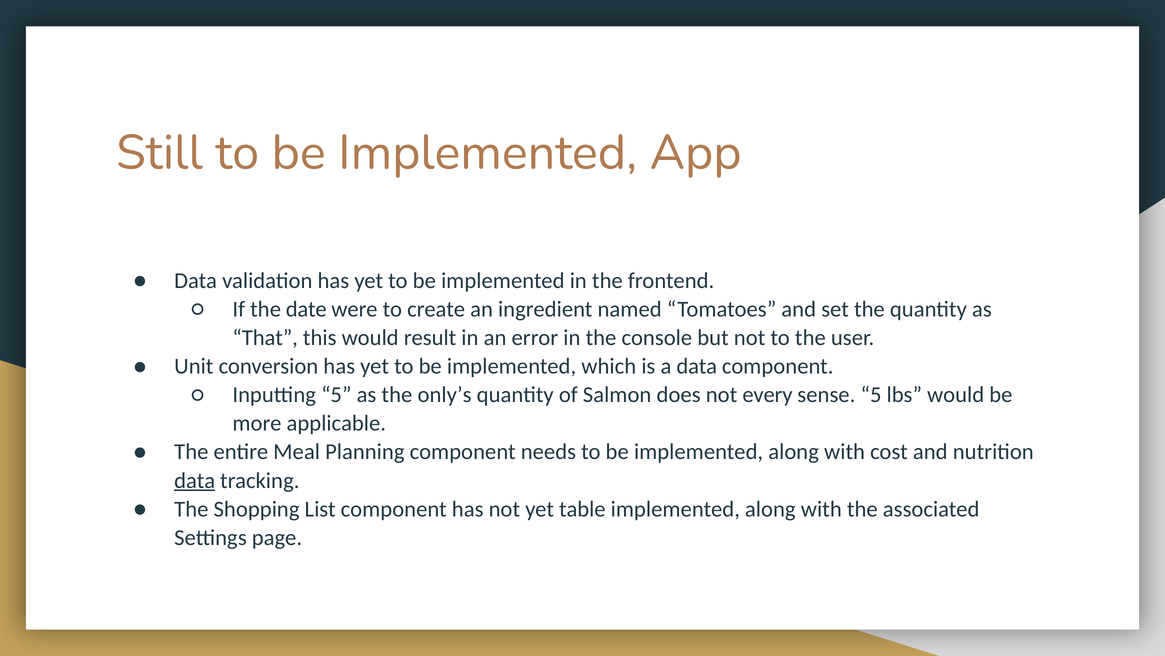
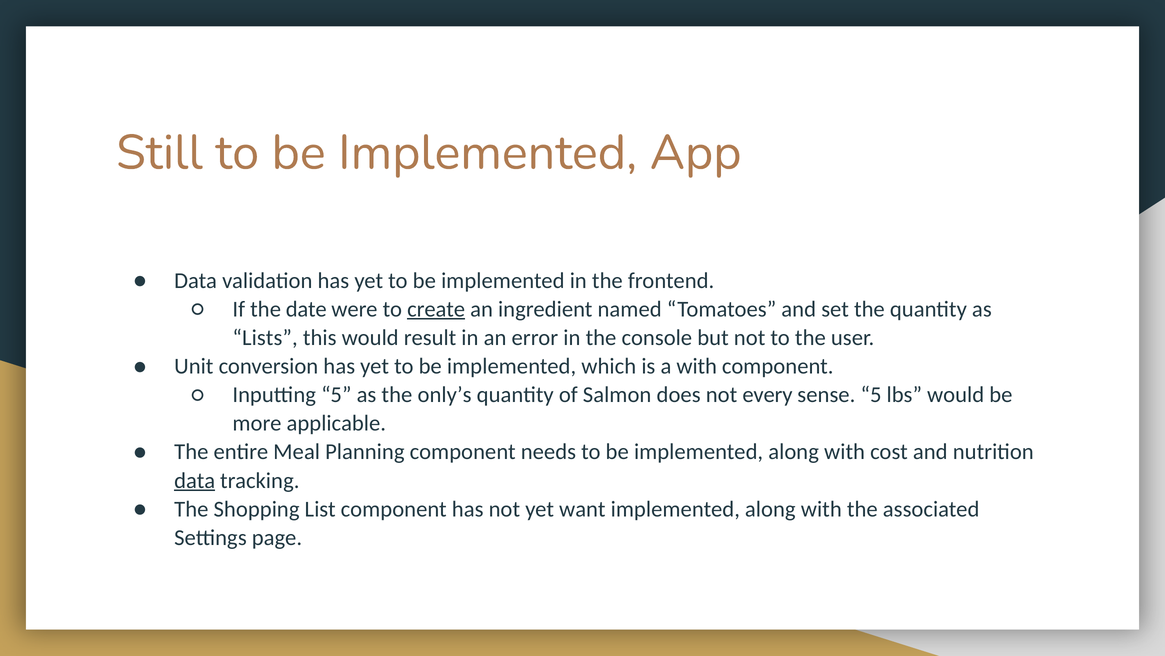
create underline: none -> present
That: That -> Lists
a data: data -> with
table: table -> want
